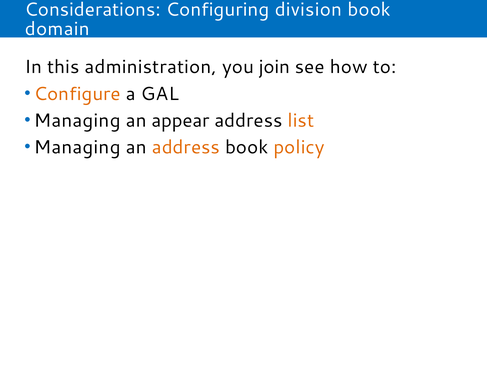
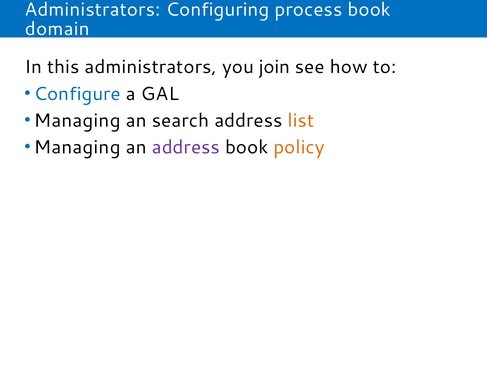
Considerations at (93, 10): Considerations -> Administrators
division: division -> process
this administration: administration -> administrators
Configure colour: orange -> blue
appear: appear -> search
address at (186, 147) colour: orange -> purple
